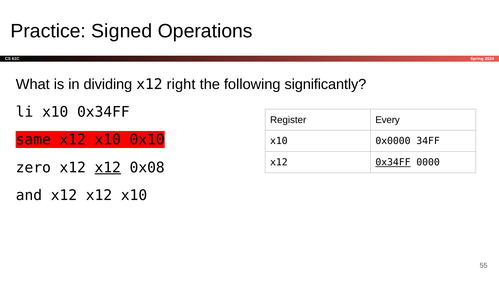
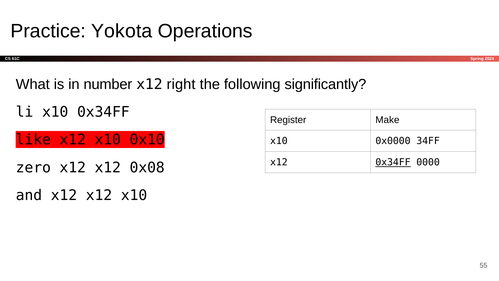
Signed: Signed -> Yokota
dividing: dividing -> number
Every: Every -> Make
same: same -> like
x12 at (108, 167) underline: present -> none
